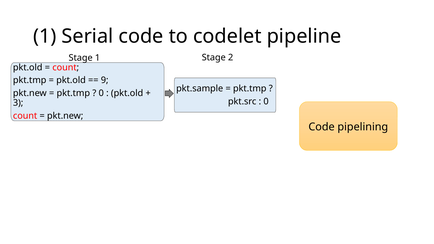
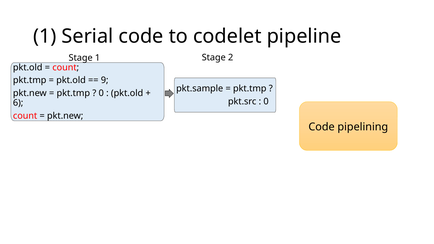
3: 3 -> 6
